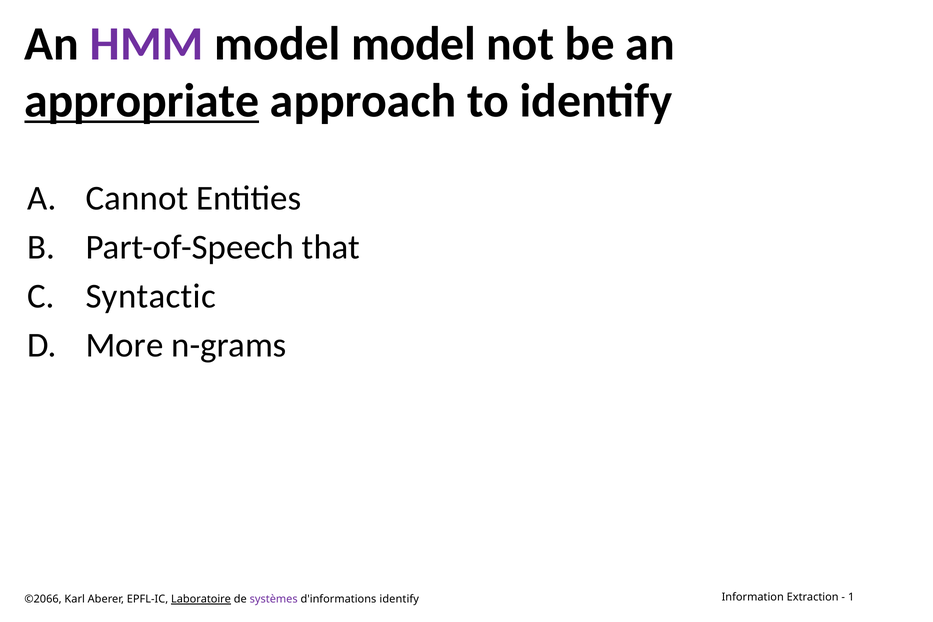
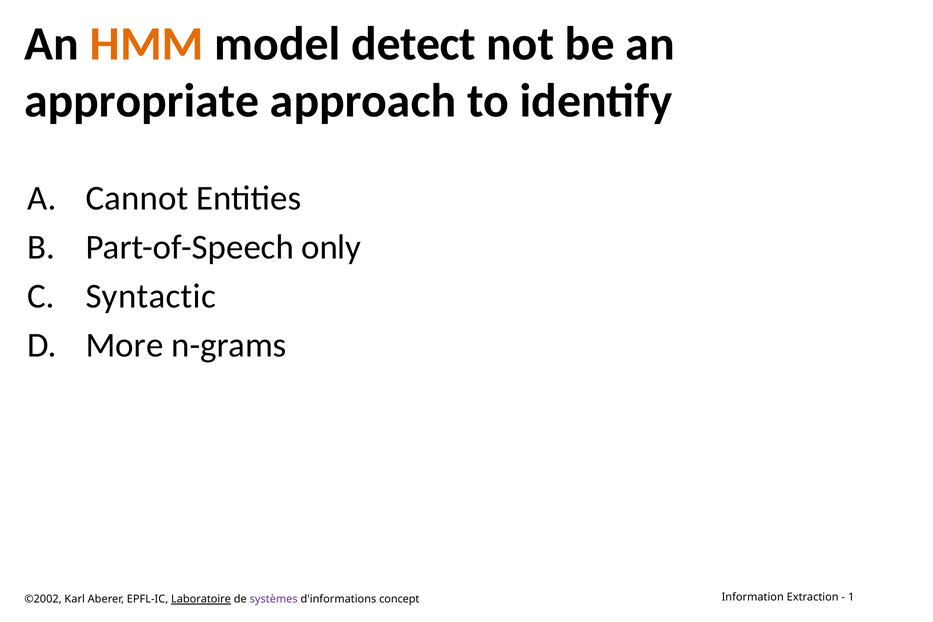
HMM colour: purple -> orange
model model: model -> detect
appropriate underline: present -> none
that: that -> only
©2066: ©2066 -> ©2002
d'informations identify: identify -> concept
